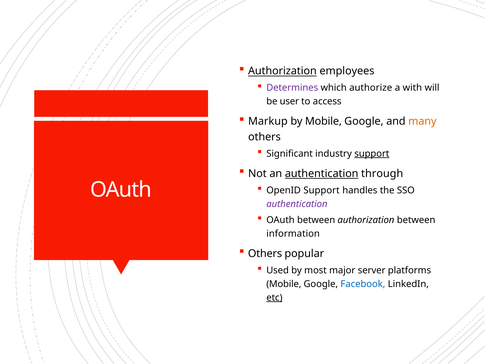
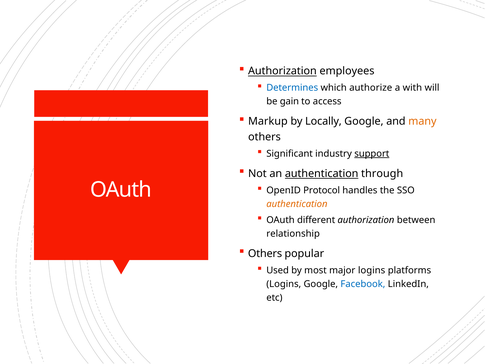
Determines colour: purple -> blue
user: user -> gain
by Mobile: Mobile -> Locally
OpenID Support: Support -> Protocol
authentication at (297, 204) colour: purple -> orange
OAuth between: between -> different
information: information -> relationship
major server: server -> logins
Mobile at (284, 284): Mobile -> Logins
etc underline: present -> none
